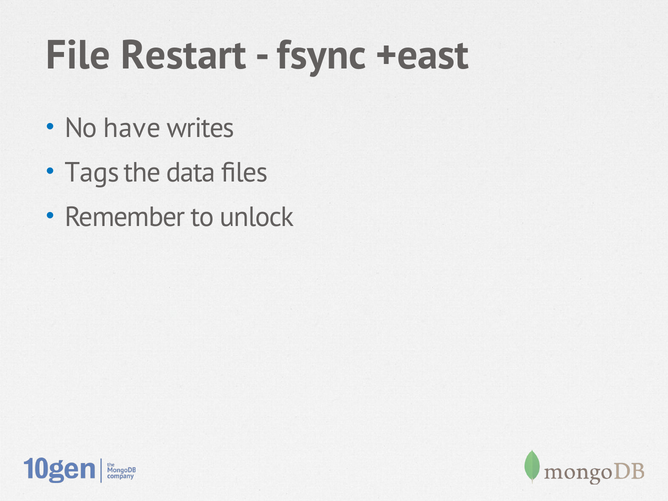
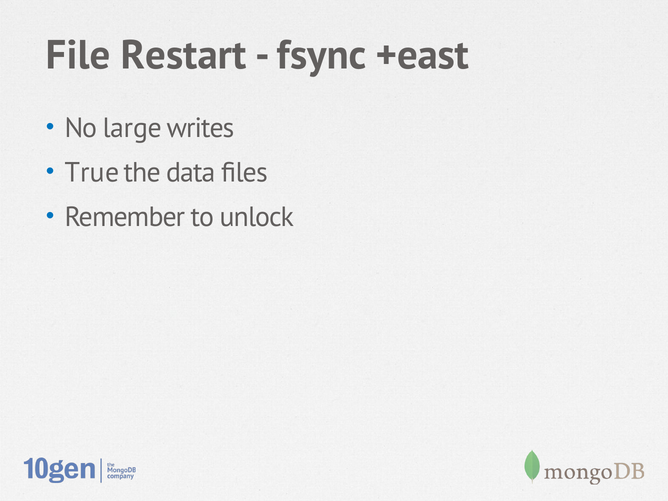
have: have -> large
Tags: Tags -> True
